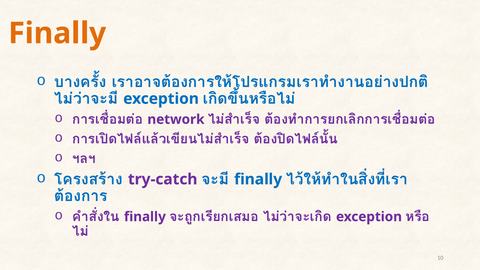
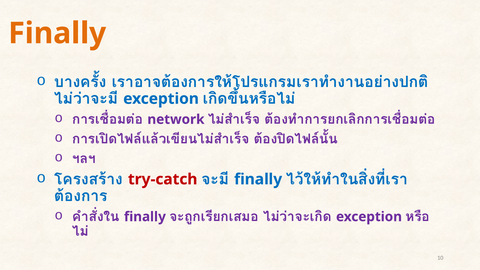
try-catch colour: purple -> red
